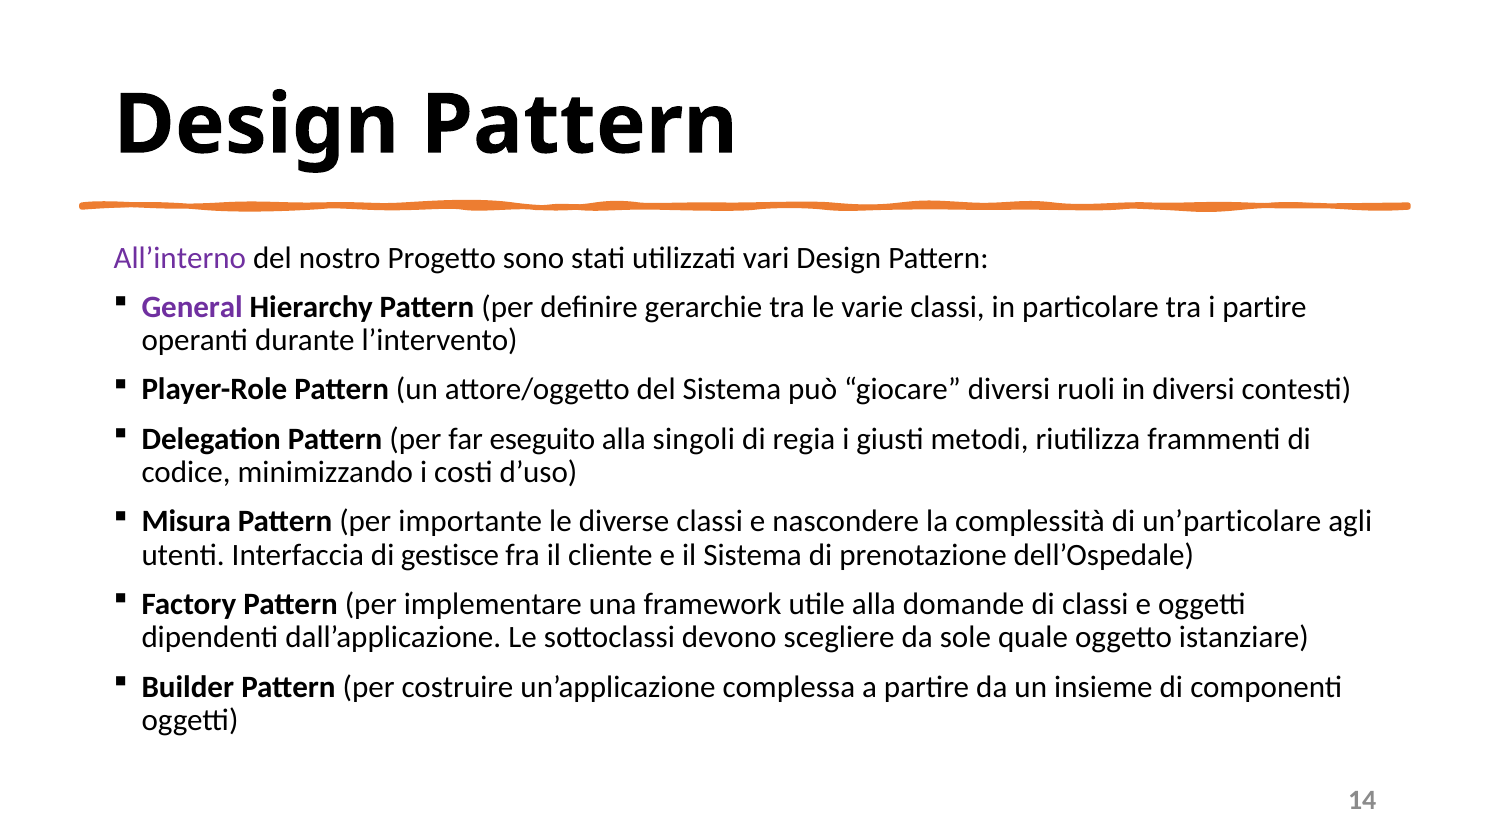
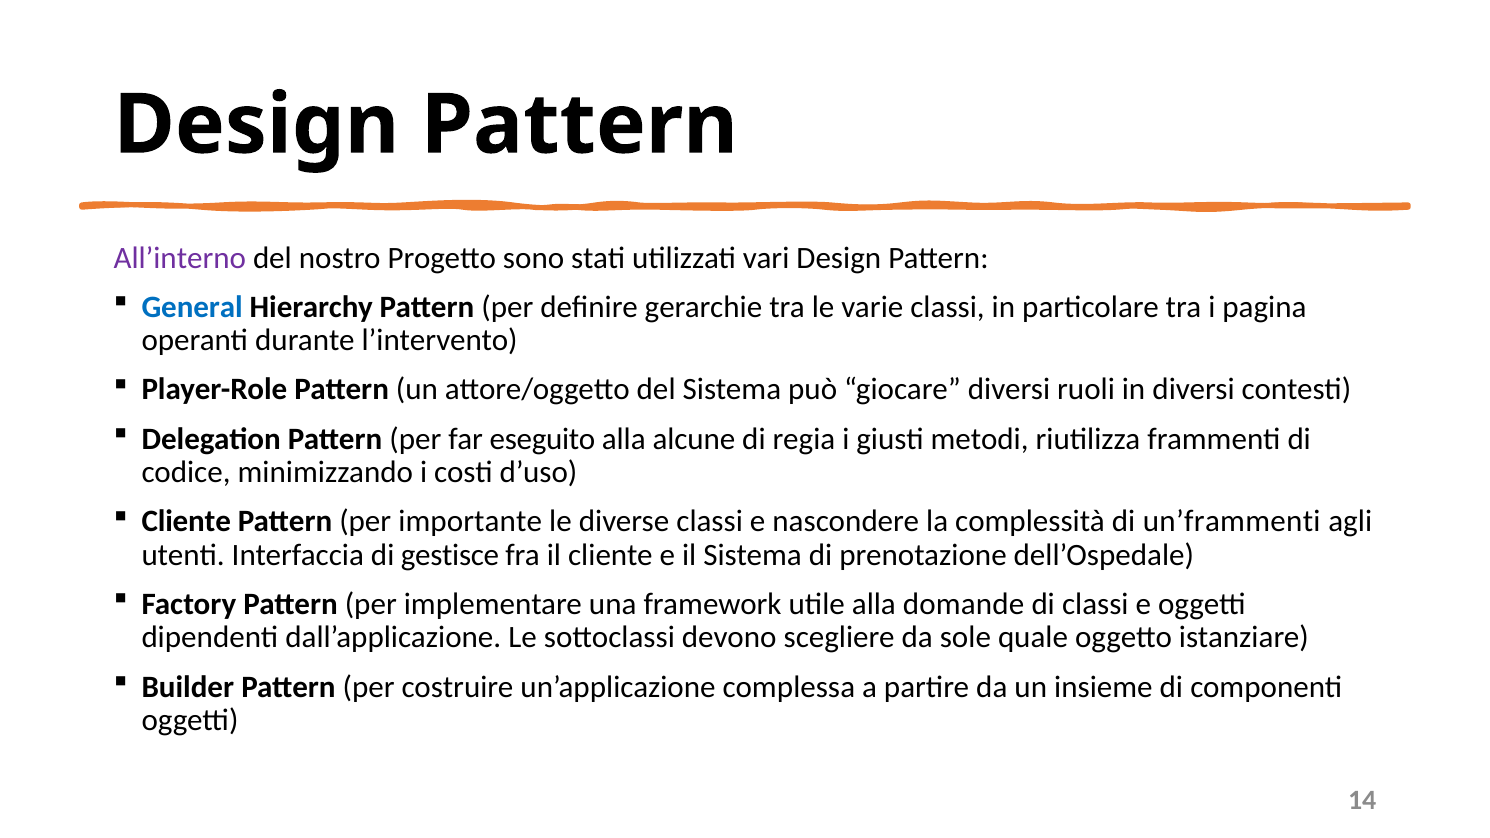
General colour: purple -> blue
i partire: partire -> pagina
singoli: singoli -> alcune
Misura at (186, 522): Misura -> Cliente
un’particolare: un’particolare -> un’frammenti
